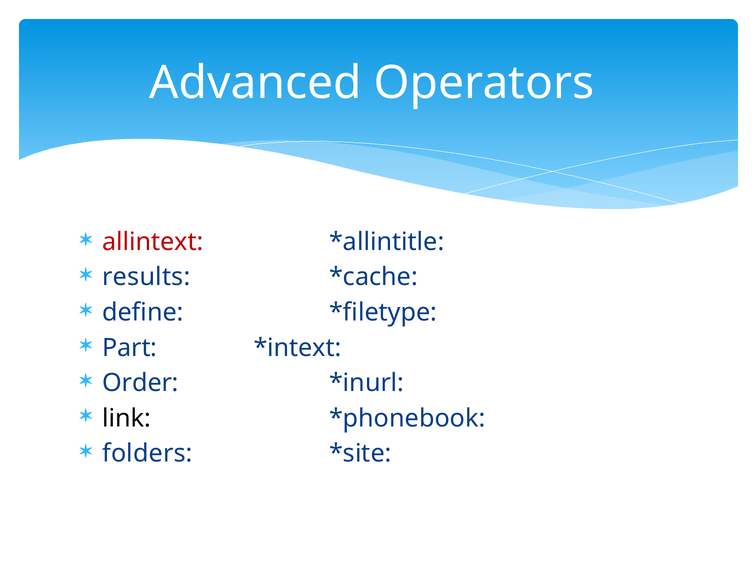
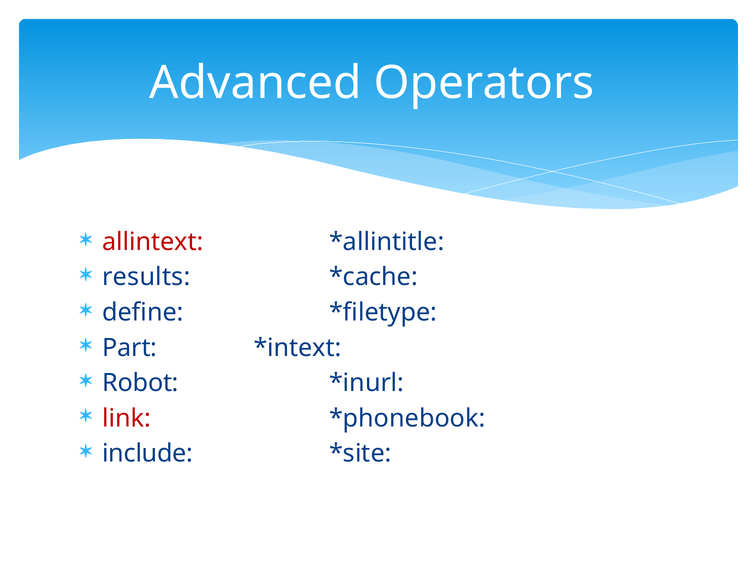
Order: Order -> Robot
link colour: black -> red
folders: folders -> include
